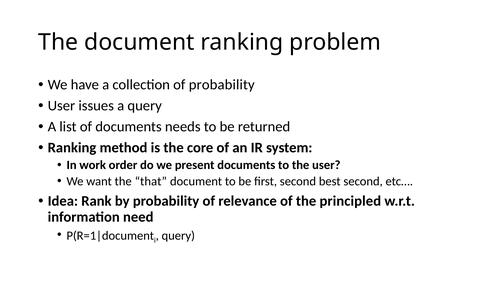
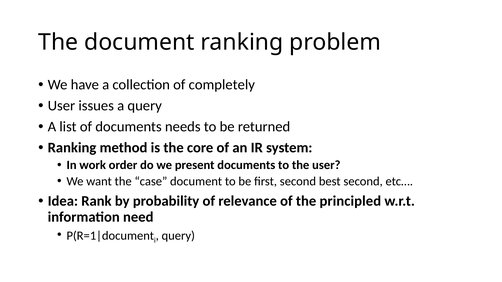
of probability: probability -> completely
that: that -> case
